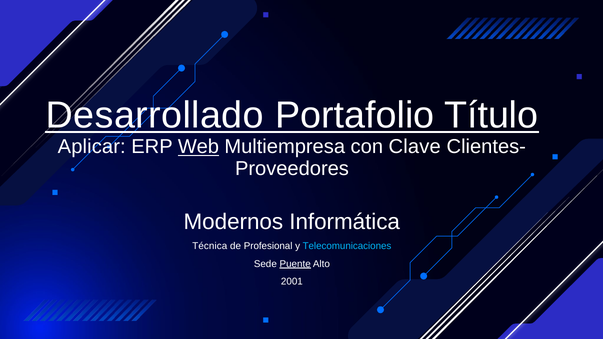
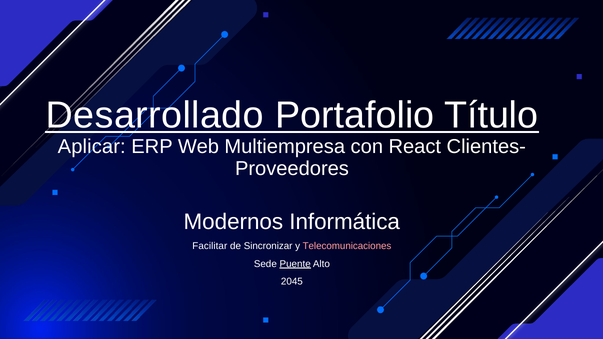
Web underline: present -> none
Clave: Clave -> React
Técnica: Técnica -> Facilitar
Profesional: Profesional -> Sincronizar
Telecomunicaciones colour: light blue -> pink
2001: 2001 -> 2045
